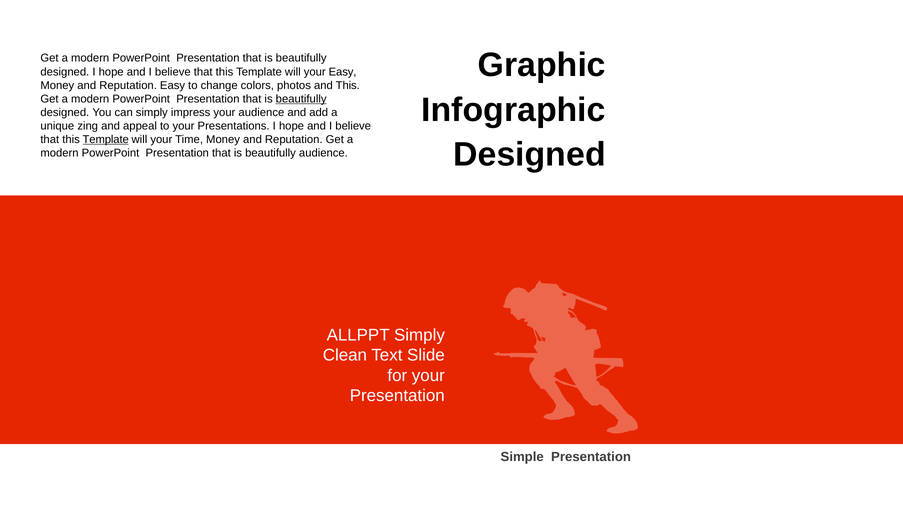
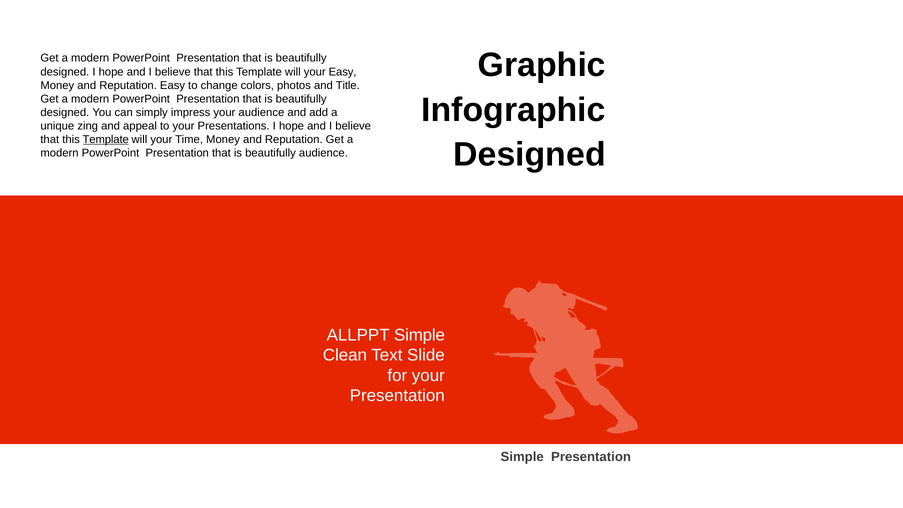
and This: This -> Title
beautifully at (301, 99) underline: present -> none
ALLPPT Simply: Simply -> Simple
